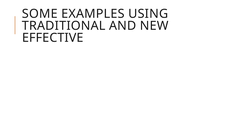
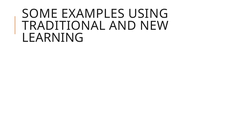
EFFECTIVE: EFFECTIVE -> LEARNING
